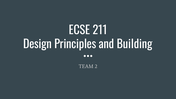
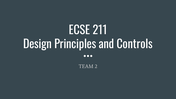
Building: Building -> Controls
